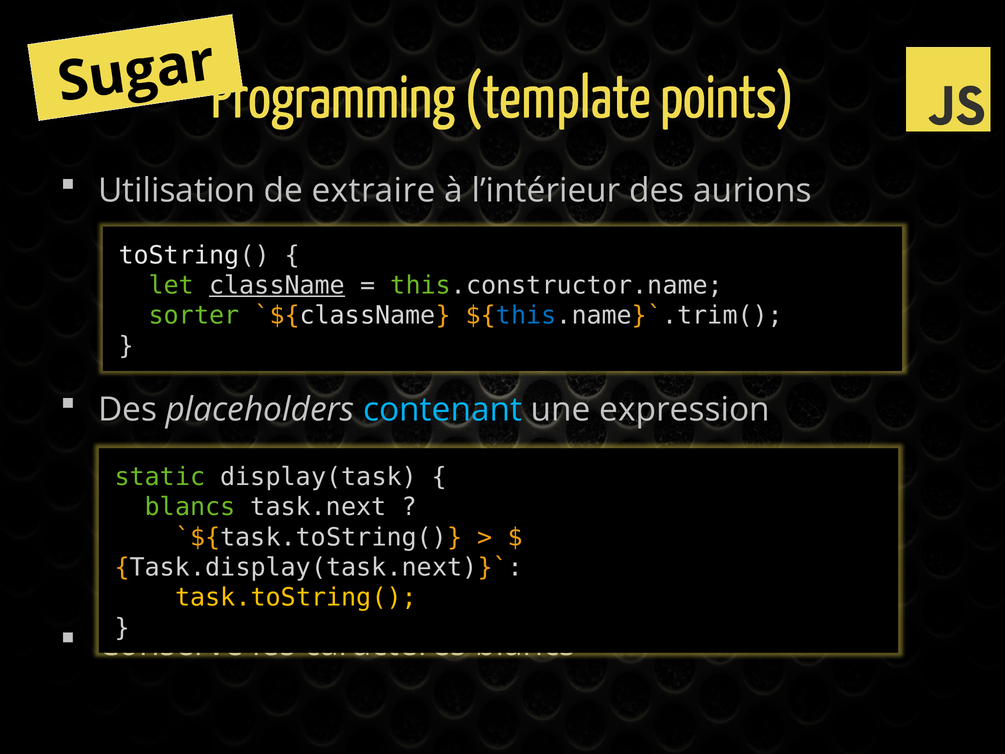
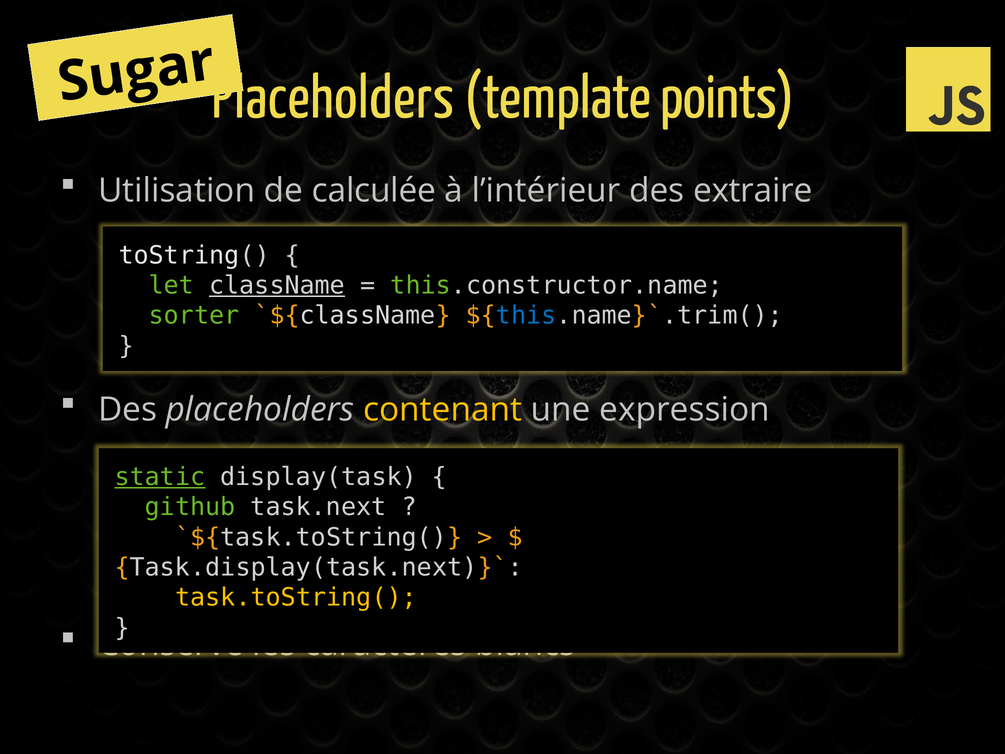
Programming at (333, 97): Programming -> Placeholders
extraire: extraire -> calculée
aurions: aurions -> extraire
contenant colour: light blue -> yellow
static underline: none -> present
blancs at (190, 507): blancs -> github
